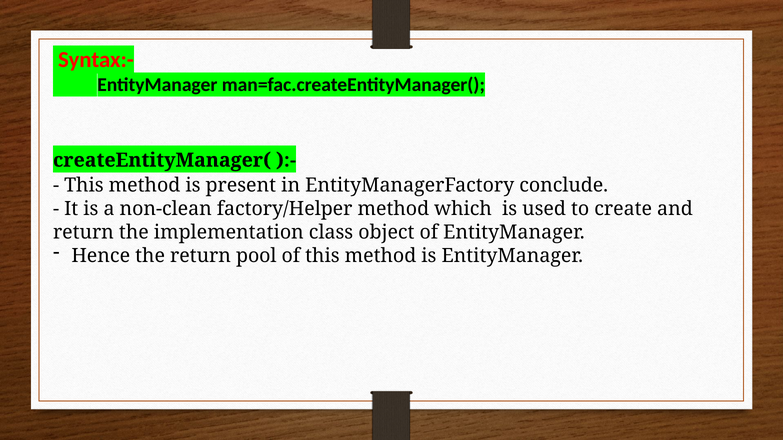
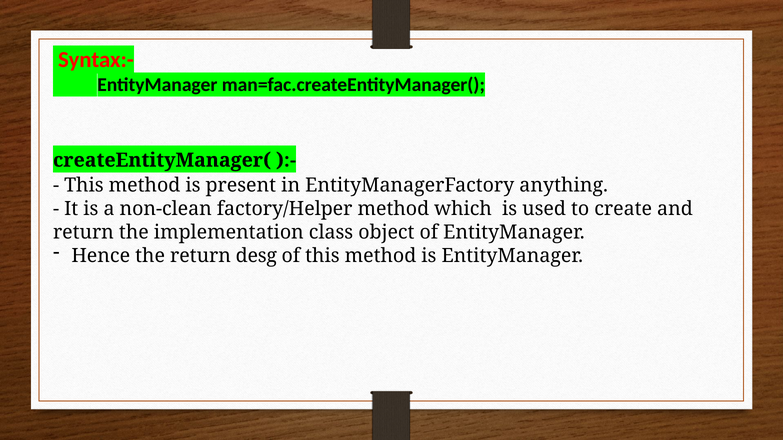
conclude: conclude -> anything
pool: pool -> desg
